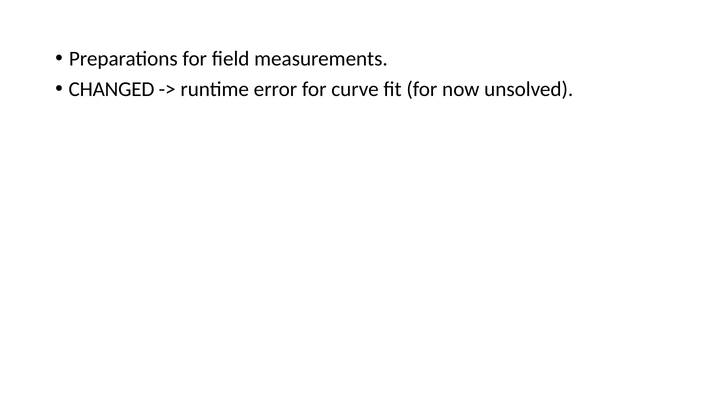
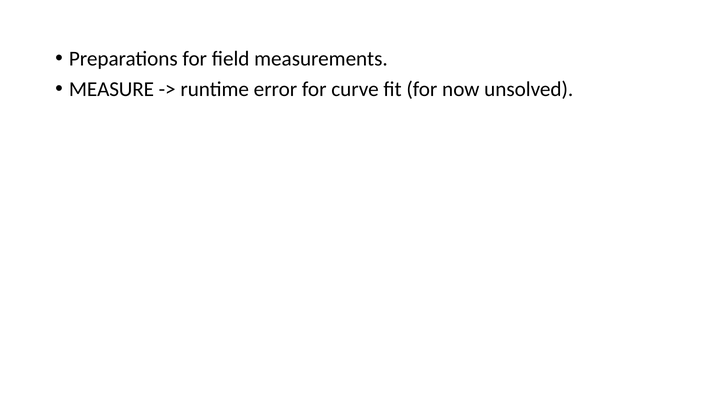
CHANGED: CHANGED -> MEASURE
